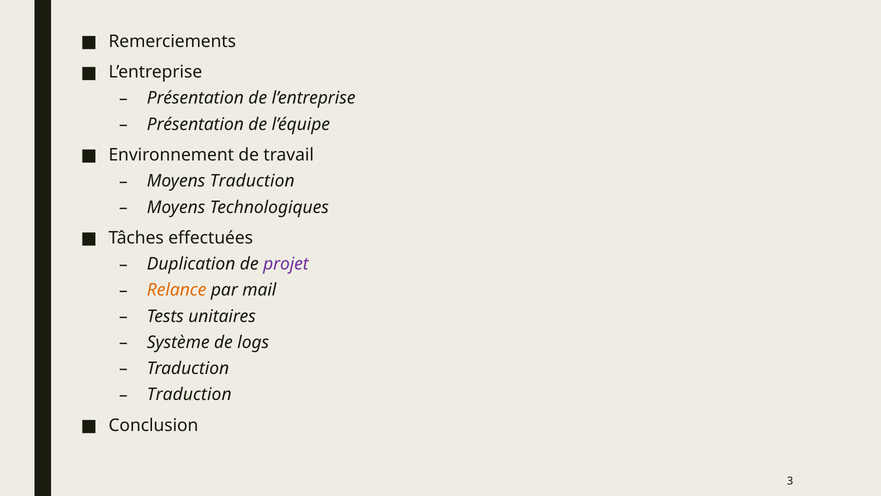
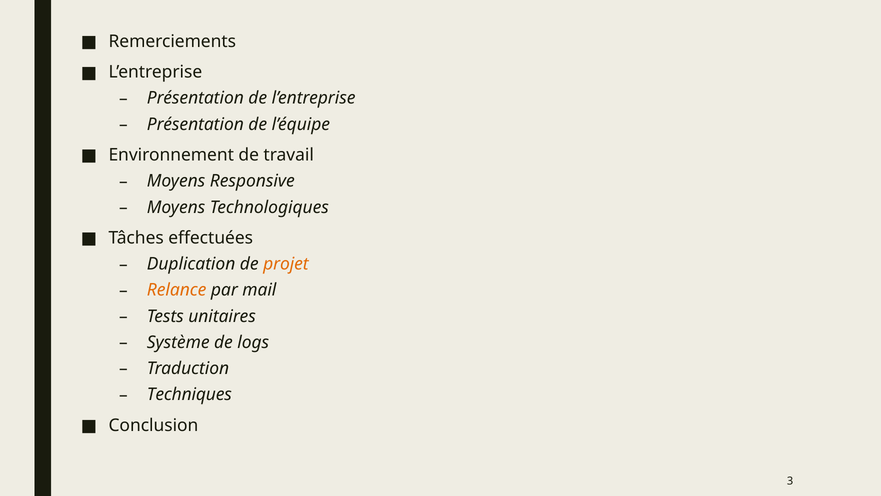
Moyens Traduction: Traduction -> Responsive
projet colour: purple -> orange
Traduction at (189, 394): Traduction -> Techniques
